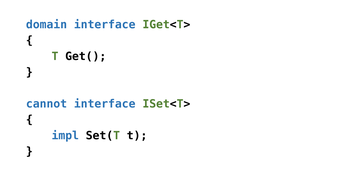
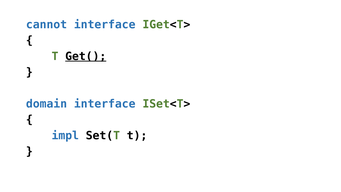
domain: domain -> cannot
Get( underline: none -> present
cannot: cannot -> domain
